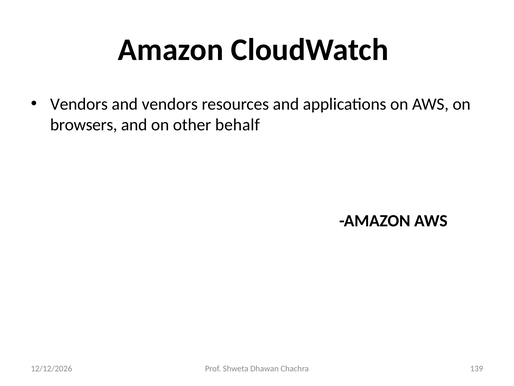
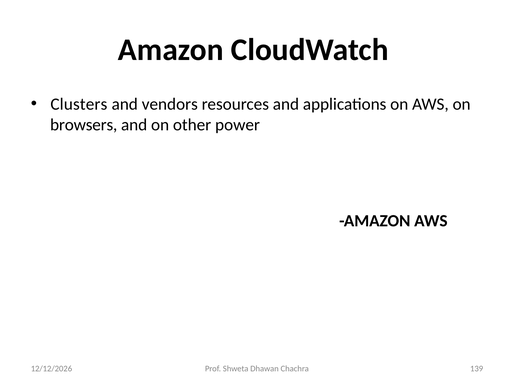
Vendors at (79, 104): Vendors -> Clusters
behalf: behalf -> power
